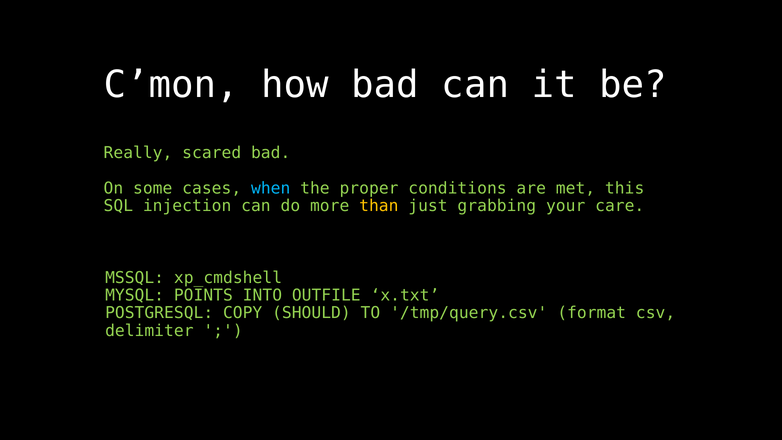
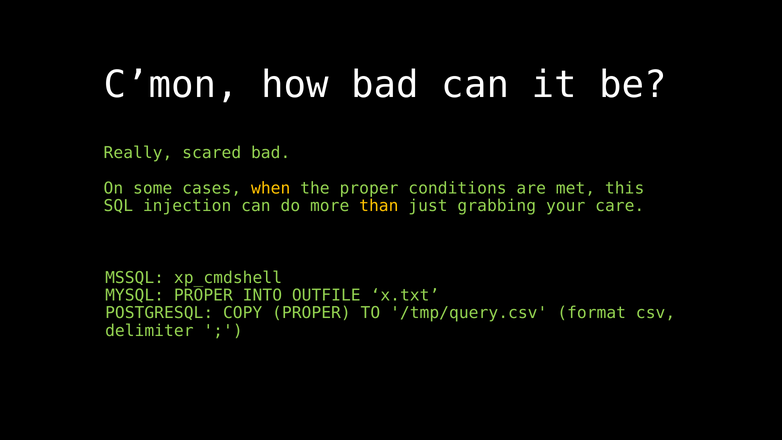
when colour: light blue -> yellow
MYSQL POINTS: POINTS -> PROPER
COPY SHOULD: SHOULD -> PROPER
